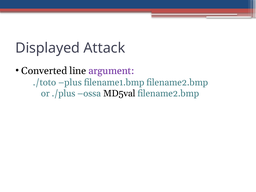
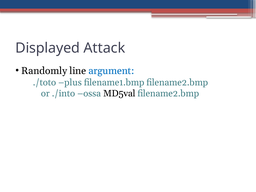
Converted: Converted -> Randomly
argument colour: purple -> blue
./plus: ./plus -> ./into
